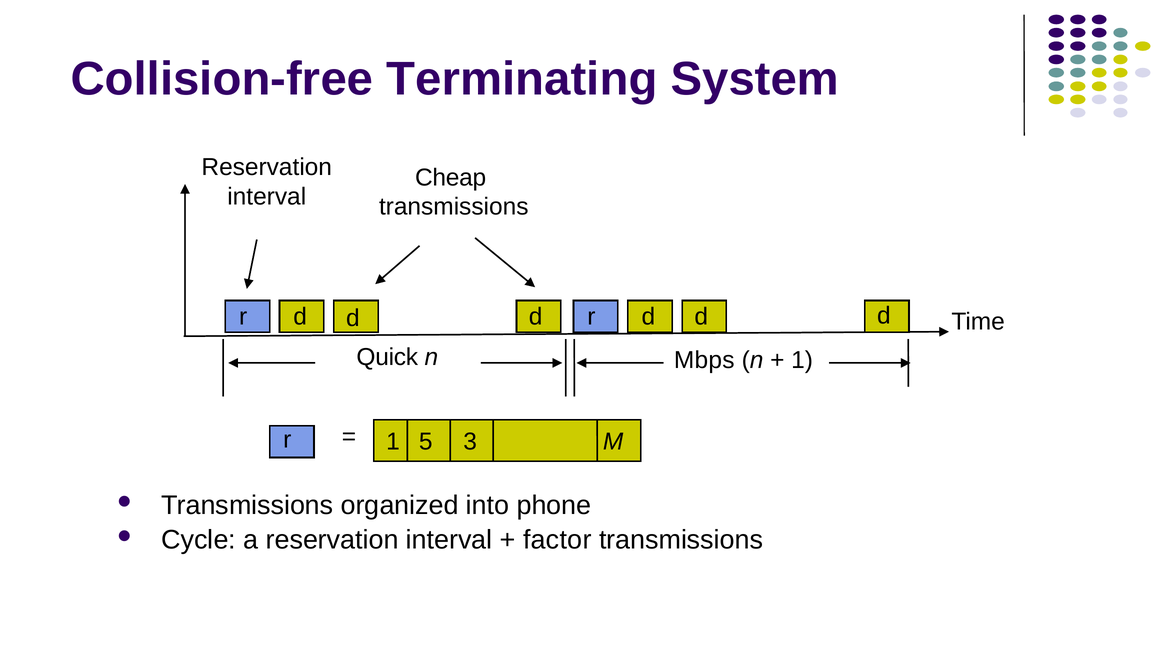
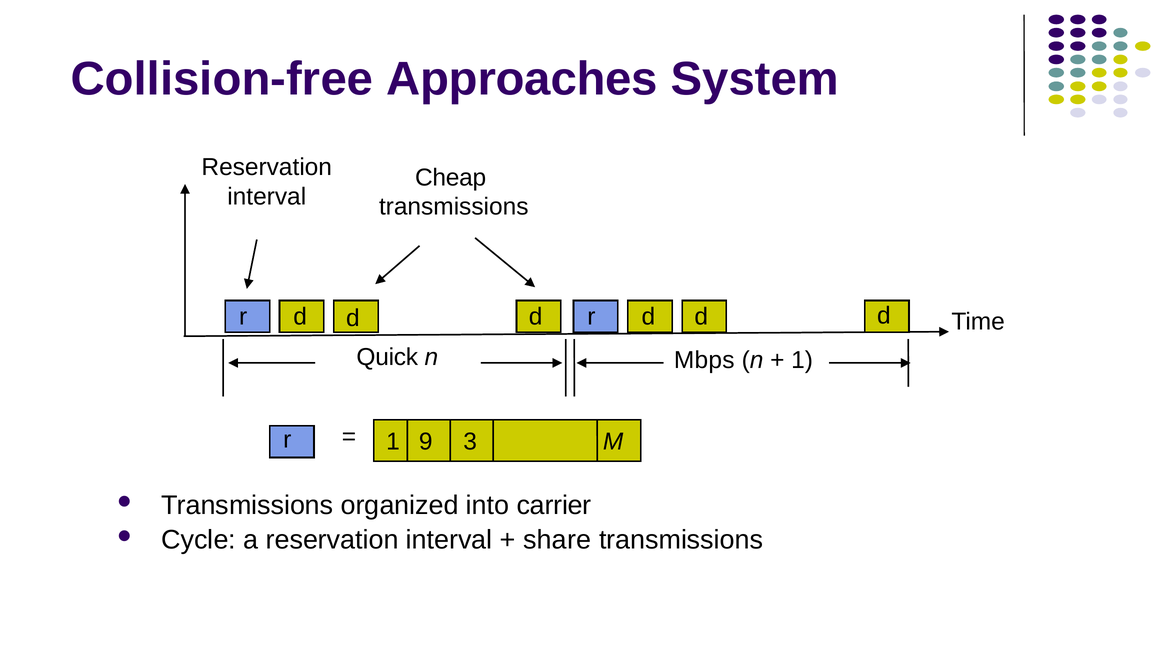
Terminating: Terminating -> Approaches
5: 5 -> 9
phone: phone -> carrier
factor: factor -> share
